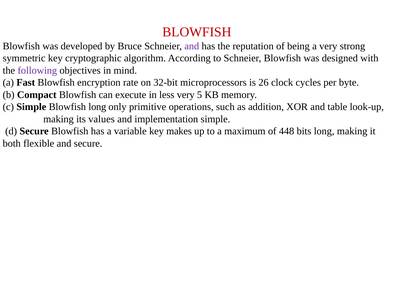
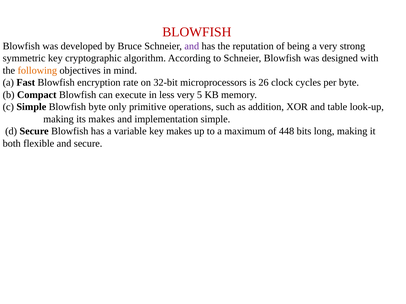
following colour: purple -> orange
Blowfish long: long -> byte
its values: values -> makes
